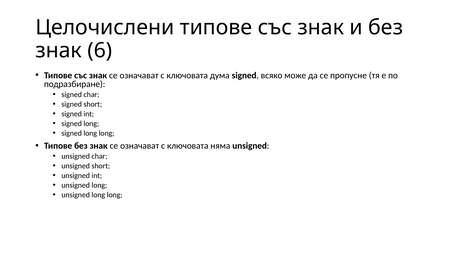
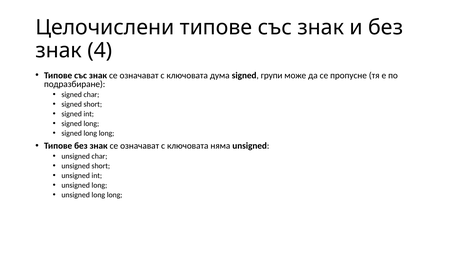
6: 6 -> 4
всяко: всяко -> групи
